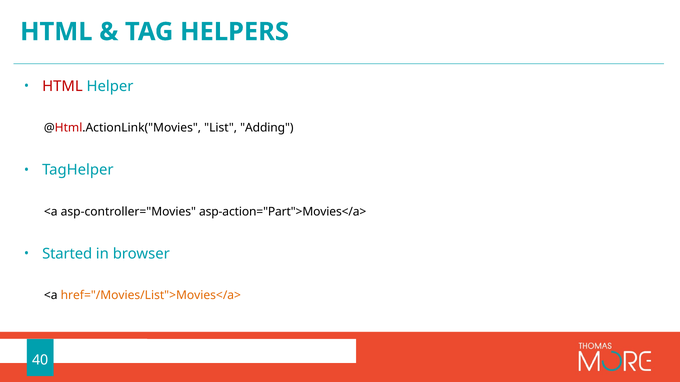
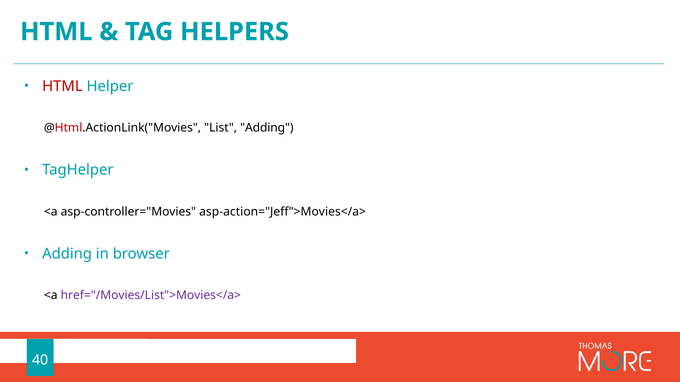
asp-action="Part">Movies</a>: asp-action="Part">Movies</a> -> asp-action="Jeff">Movies</a>
Started at (67, 254): Started -> Adding
href="/Movies/List">Movies</a> colour: orange -> purple
